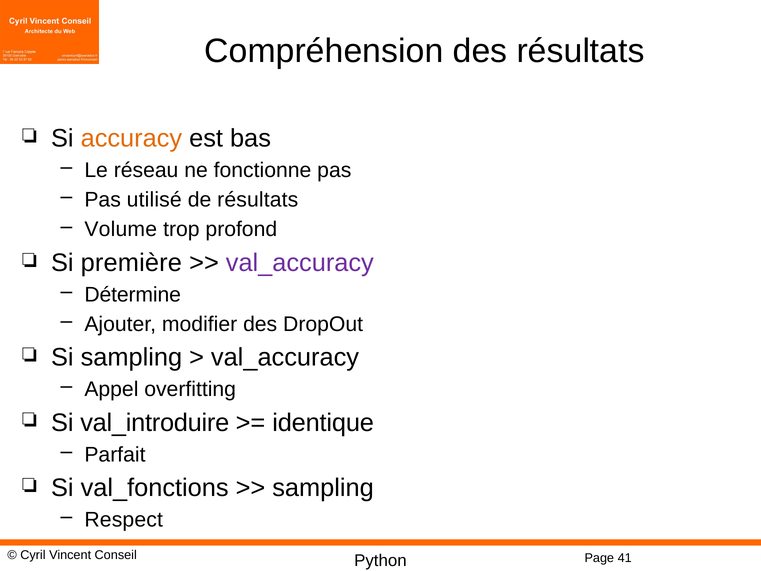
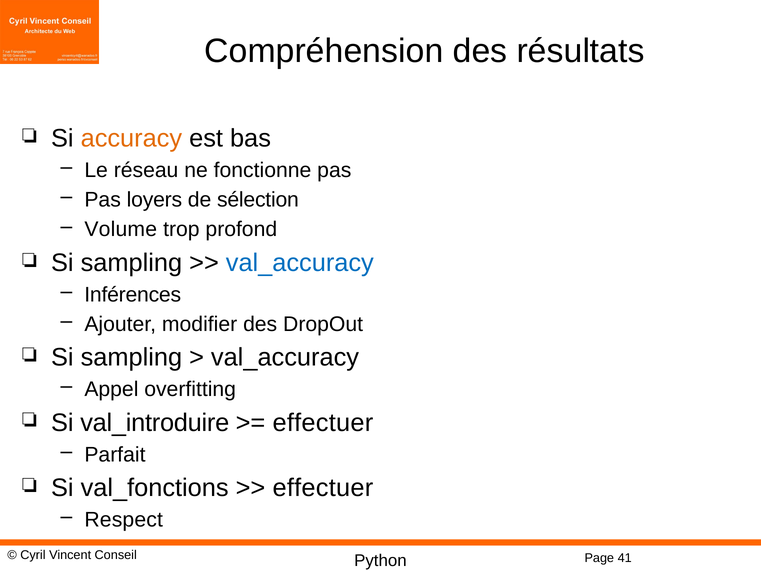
utilisé: utilisé -> loyers
de résultats: résultats -> sélection
première at (131, 263): première -> sampling
val_accuracy at (300, 263) colour: purple -> blue
Détermine: Détermine -> Inférences
identique at (323, 422): identique -> effectuer
sampling at (323, 488): sampling -> effectuer
